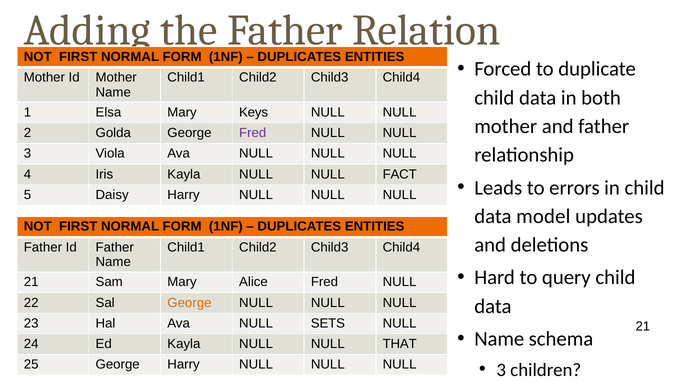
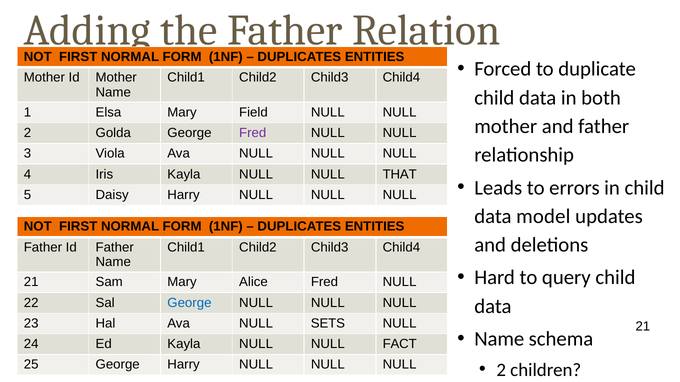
Keys: Keys -> Field
FACT: FACT -> THAT
George at (189, 303) colour: orange -> blue
THAT: THAT -> FACT
3 at (501, 370): 3 -> 2
